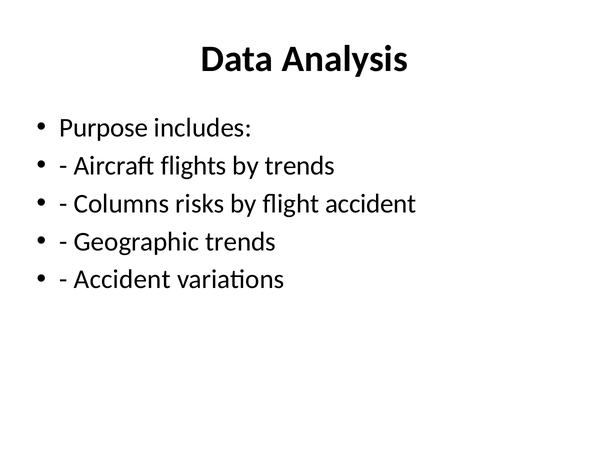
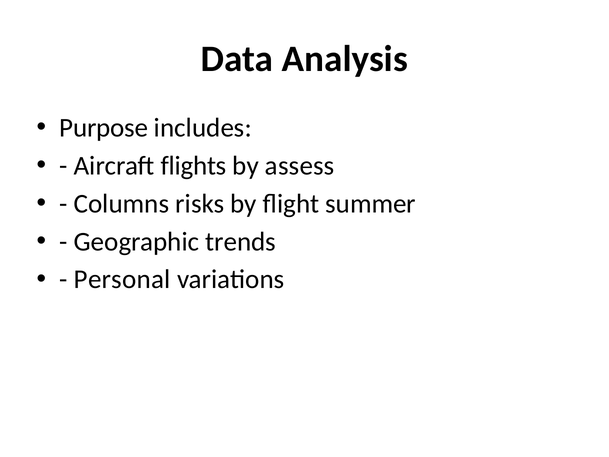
by trends: trends -> assess
flight accident: accident -> summer
Accident at (122, 279): Accident -> Personal
